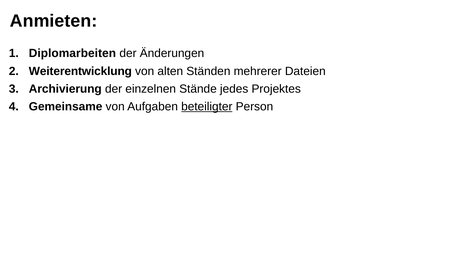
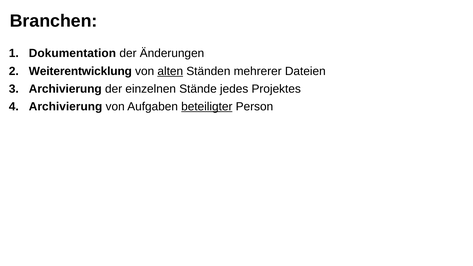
Anmieten: Anmieten -> Branchen
Diplomarbeiten: Diplomarbeiten -> Dokumentation
alten underline: none -> present
Gemeinsame at (66, 107): Gemeinsame -> Archivierung
